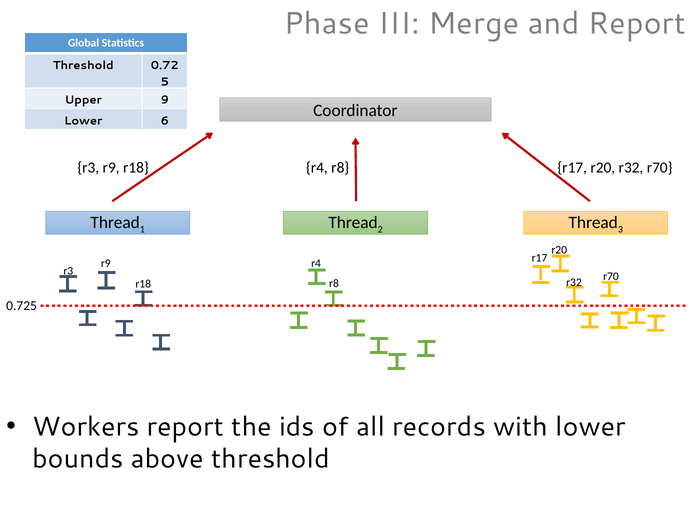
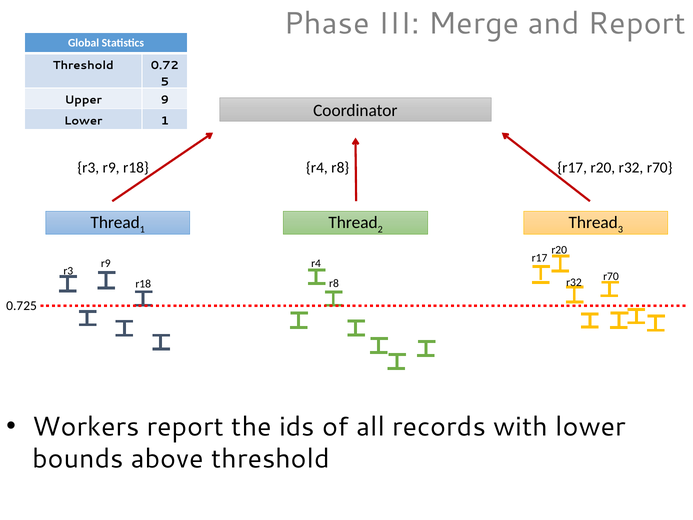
Lower 6: 6 -> 1
